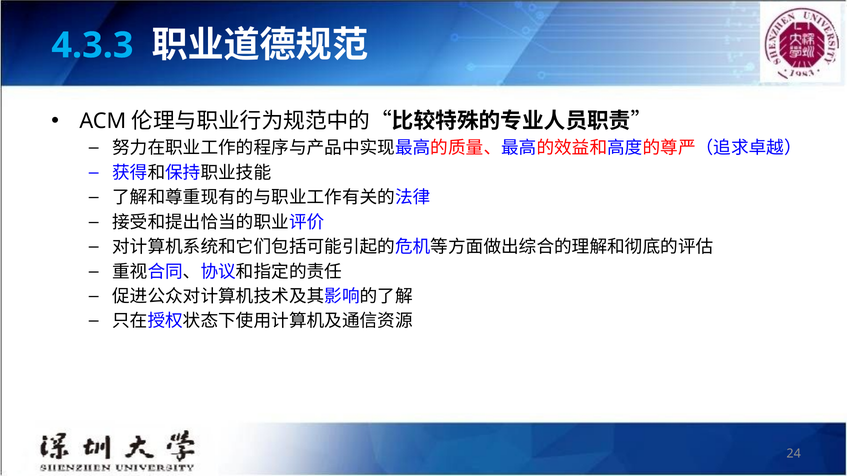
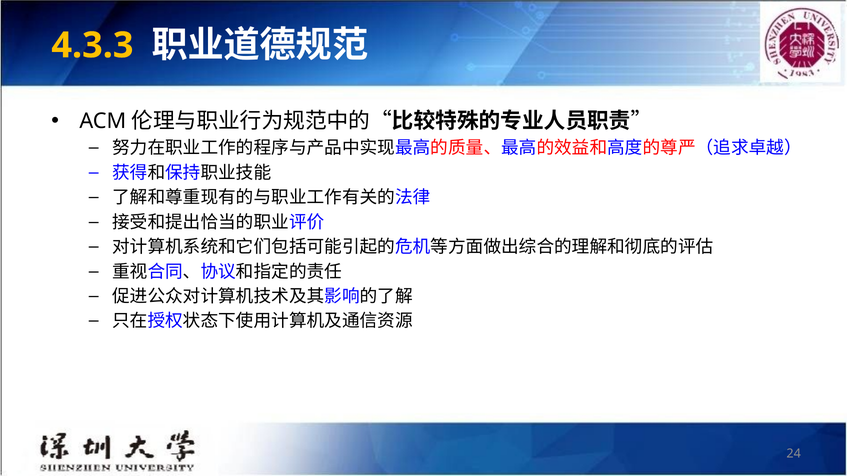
4.3.3 colour: light blue -> yellow
